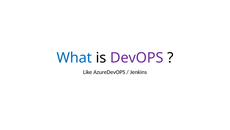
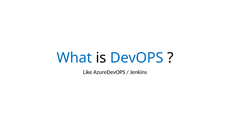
DevOPS colour: purple -> blue
